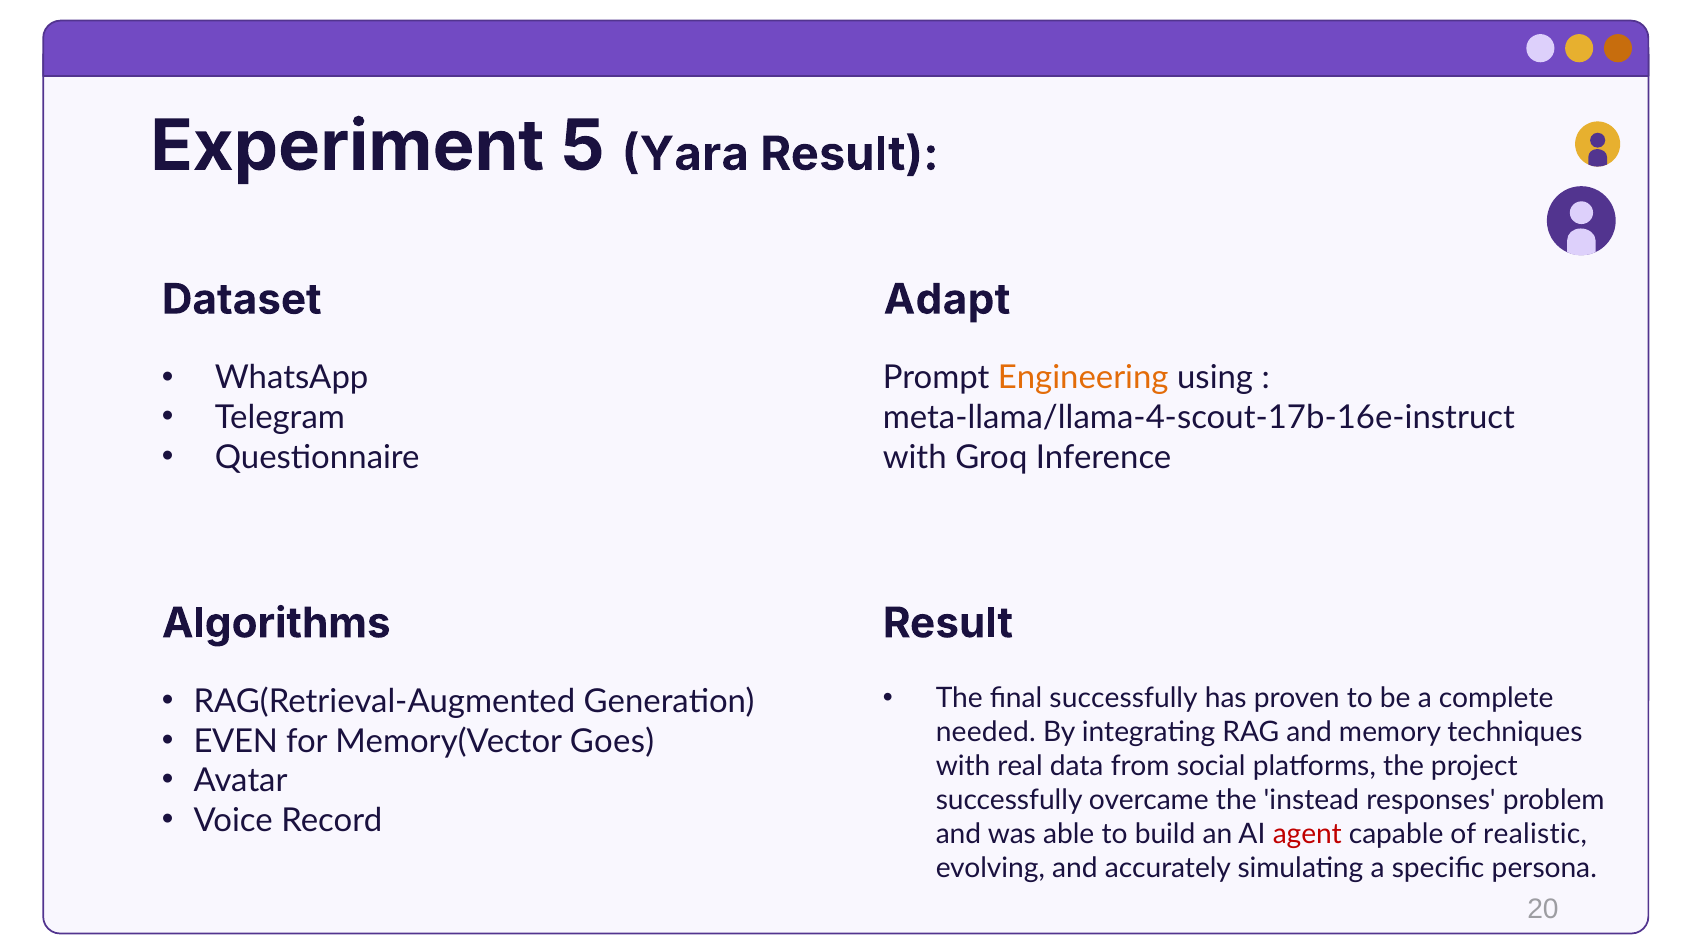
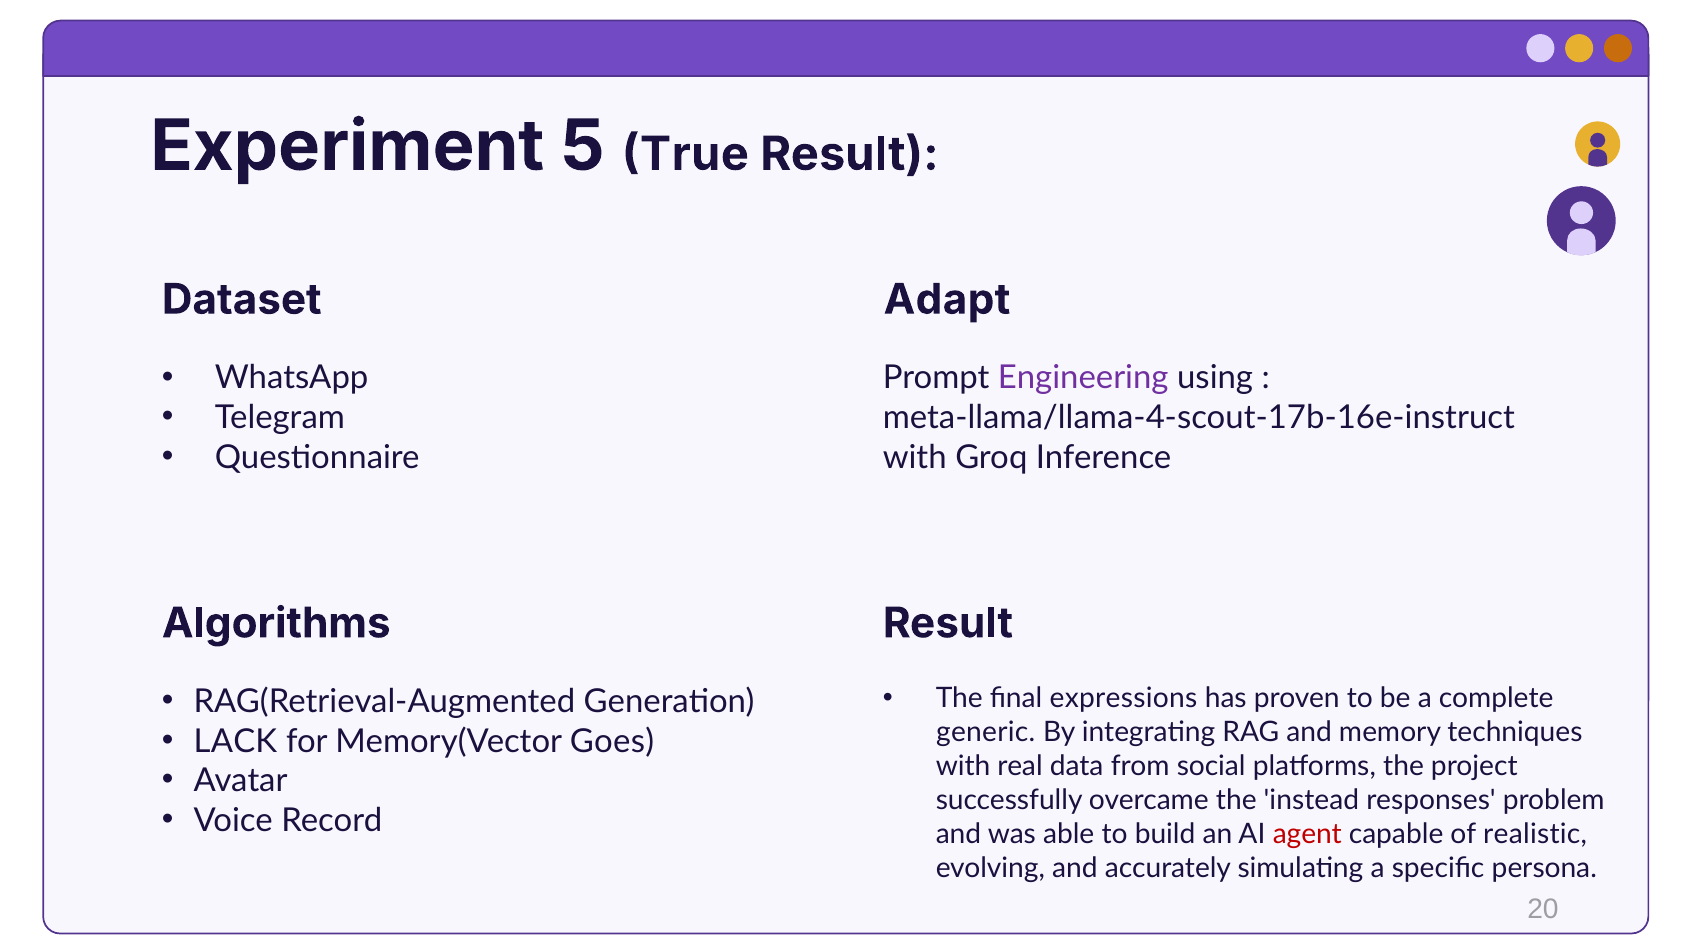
Yara: Yara -> True
Engineering colour: orange -> purple
final successfully: successfully -> expressions
needed: needed -> generic
EVEN: EVEN -> LACK
